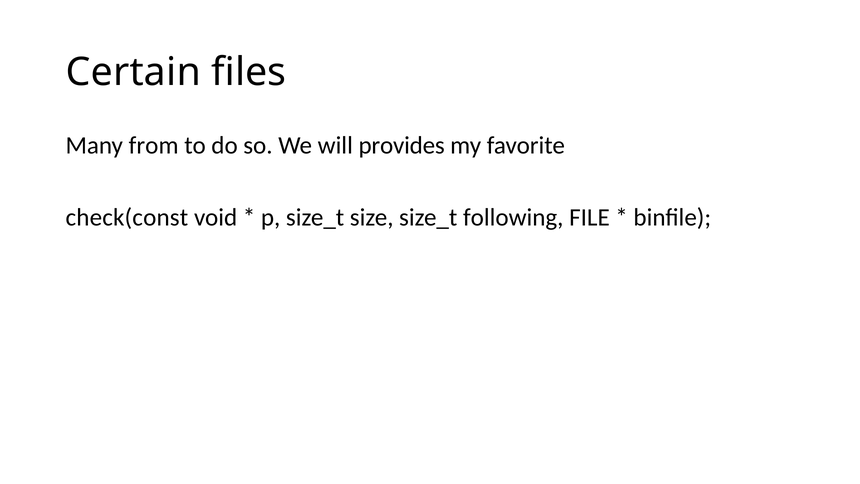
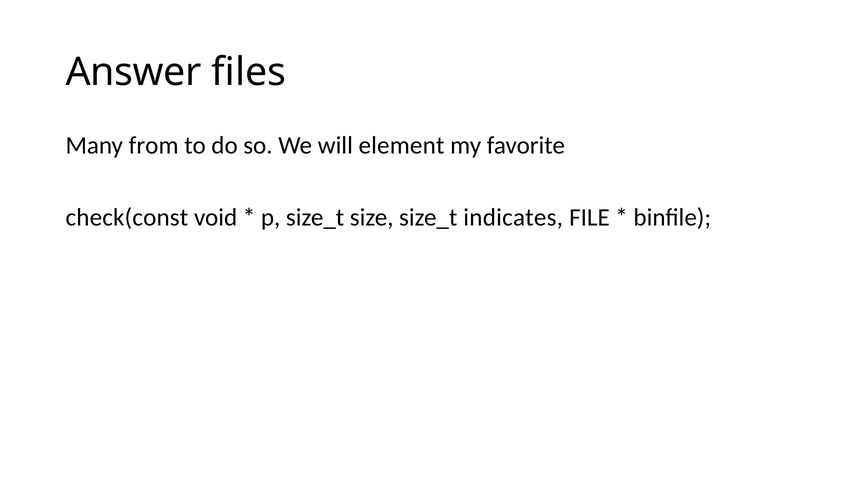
Certain: Certain -> Answer
provides: provides -> element
following: following -> indicates
